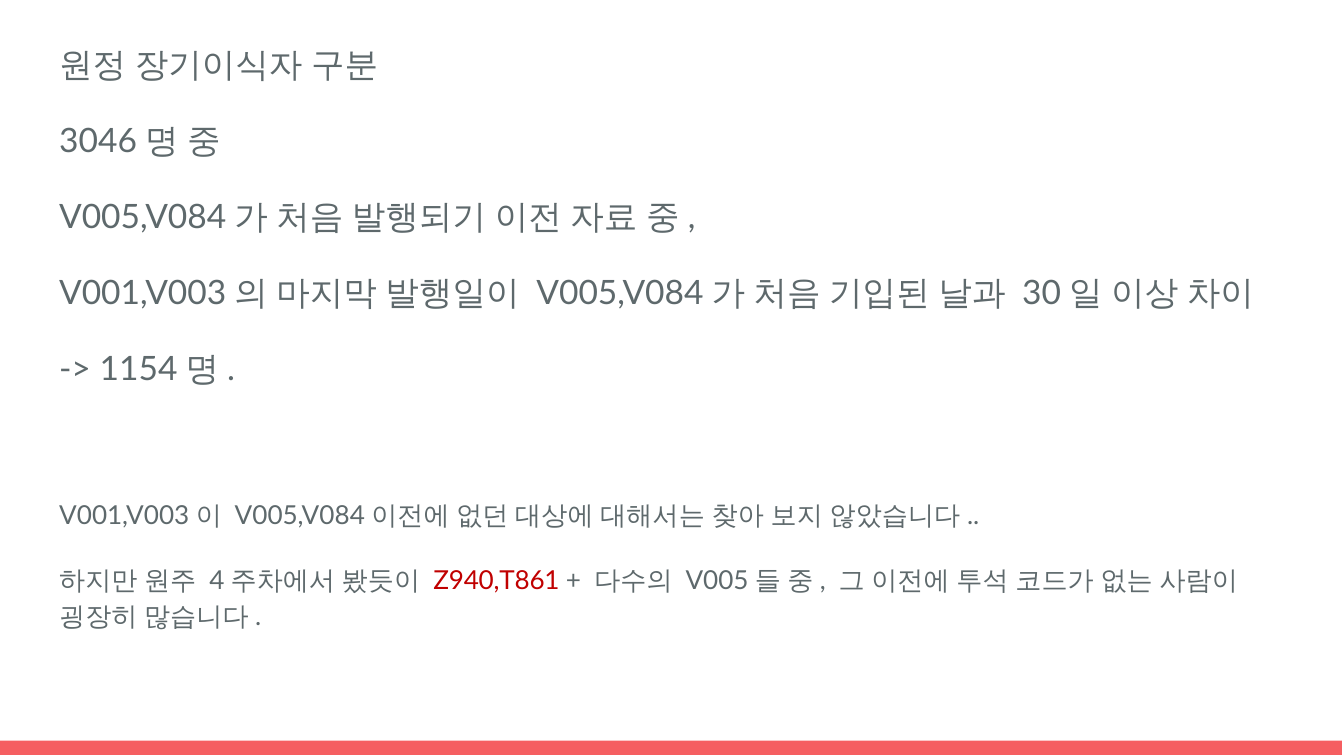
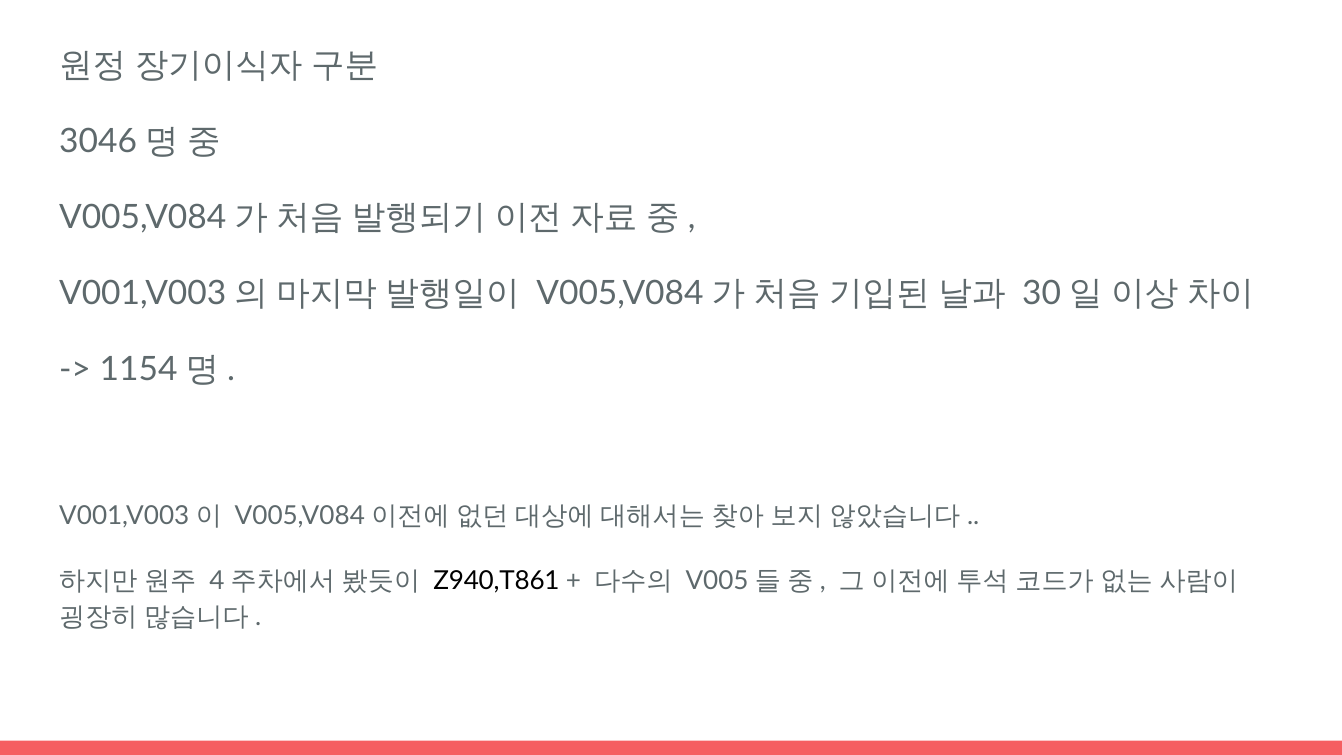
Z940,T861 colour: red -> black
